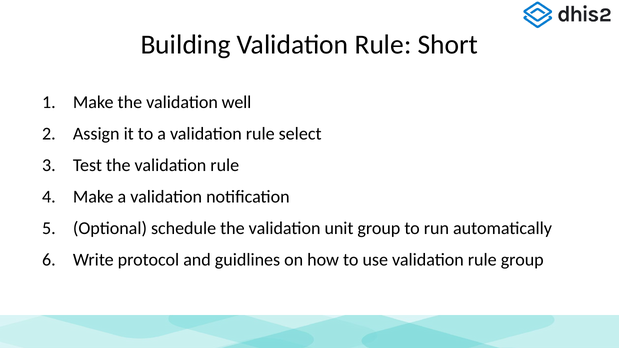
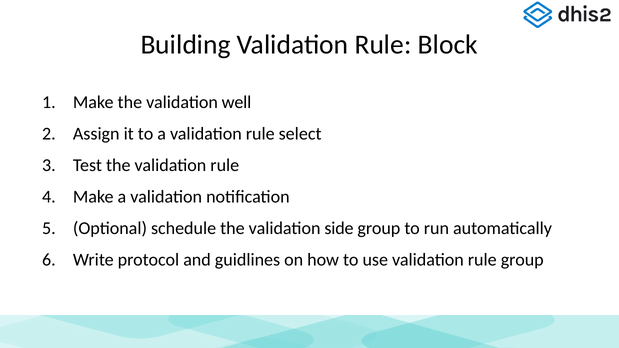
Short: Short -> Block
unit: unit -> side
